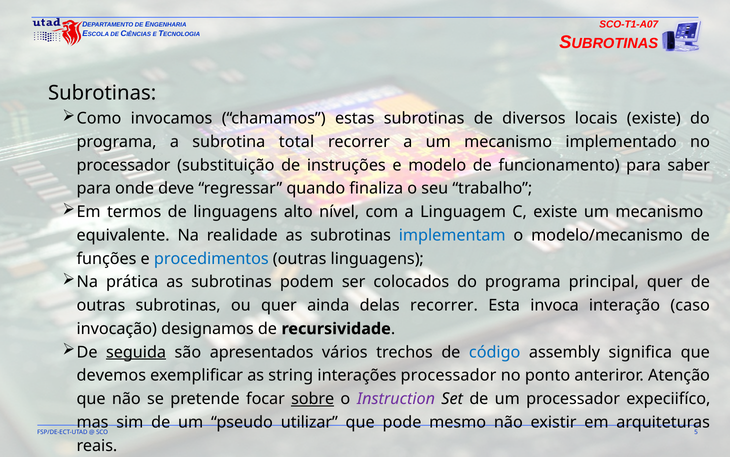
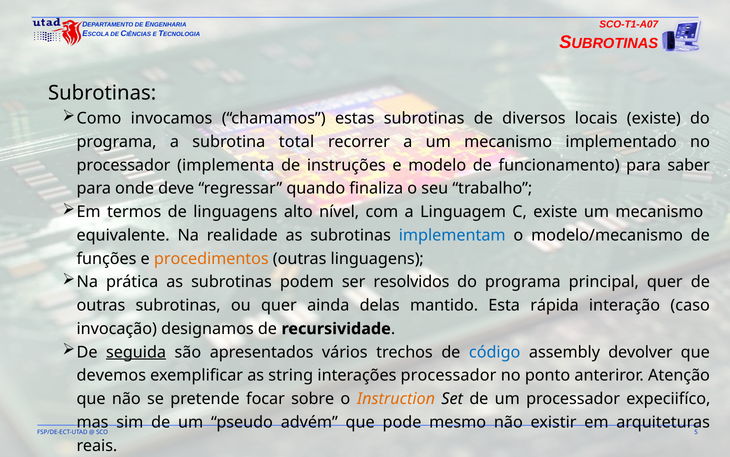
substituição: substituição -> implementa
procedimentos colour: blue -> orange
colocados: colocados -> resolvidos
delas recorrer: recorrer -> mantido
invoca: invoca -> rápida
significa: significa -> devolver
sobre underline: present -> none
Instruction colour: purple -> orange
utilizar: utilizar -> advém
